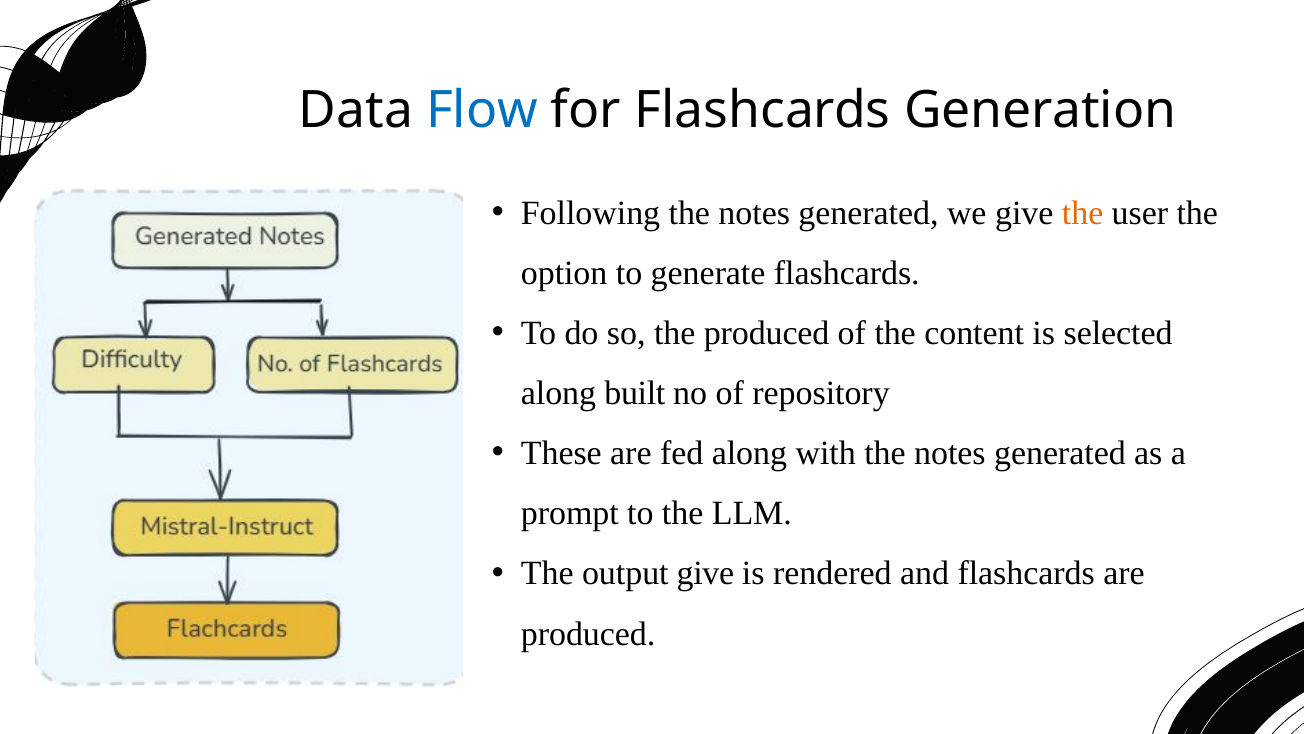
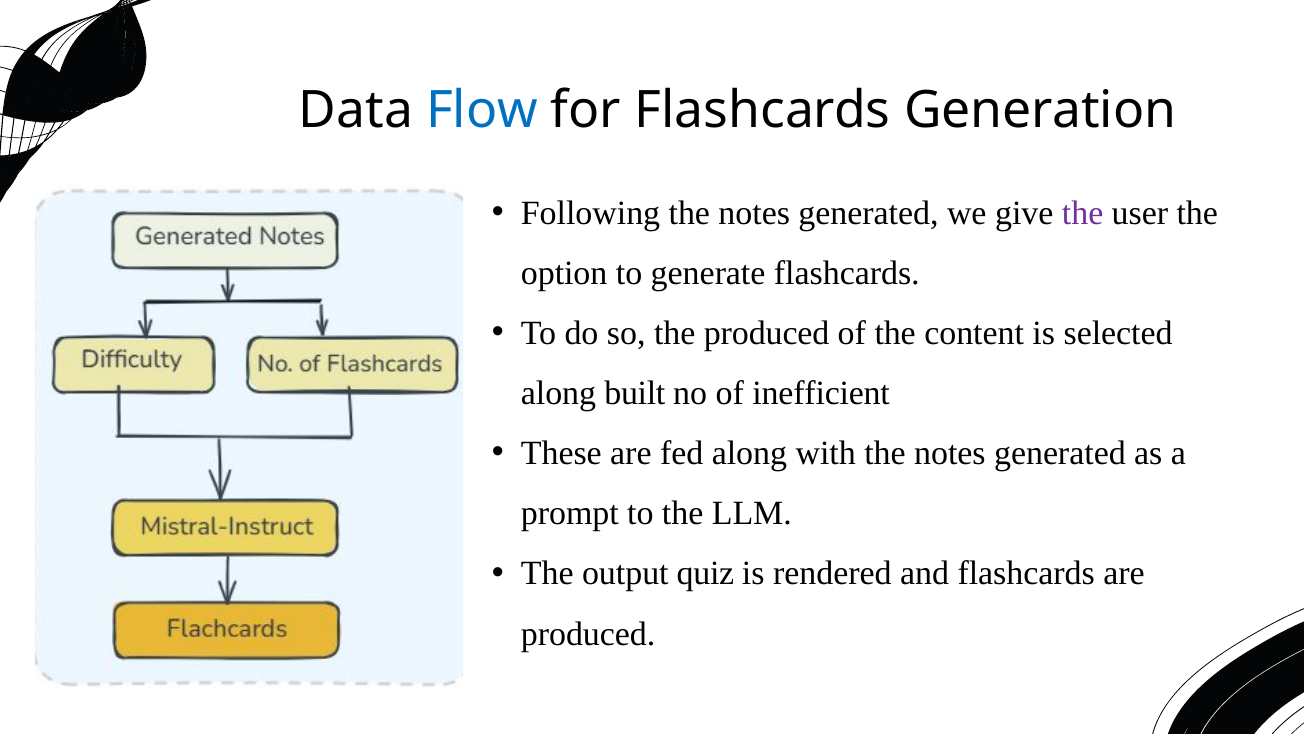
the at (1083, 213) colour: orange -> purple
repository: repository -> inefficient
output give: give -> quiz
